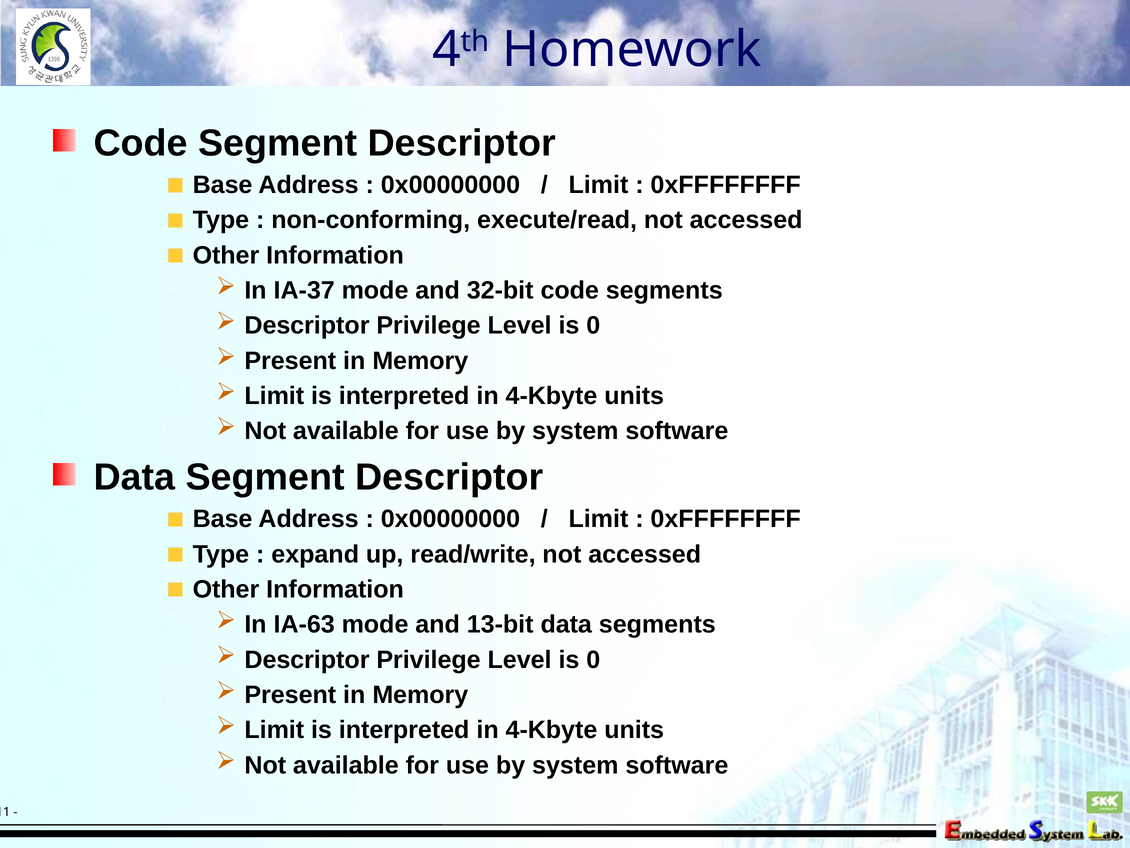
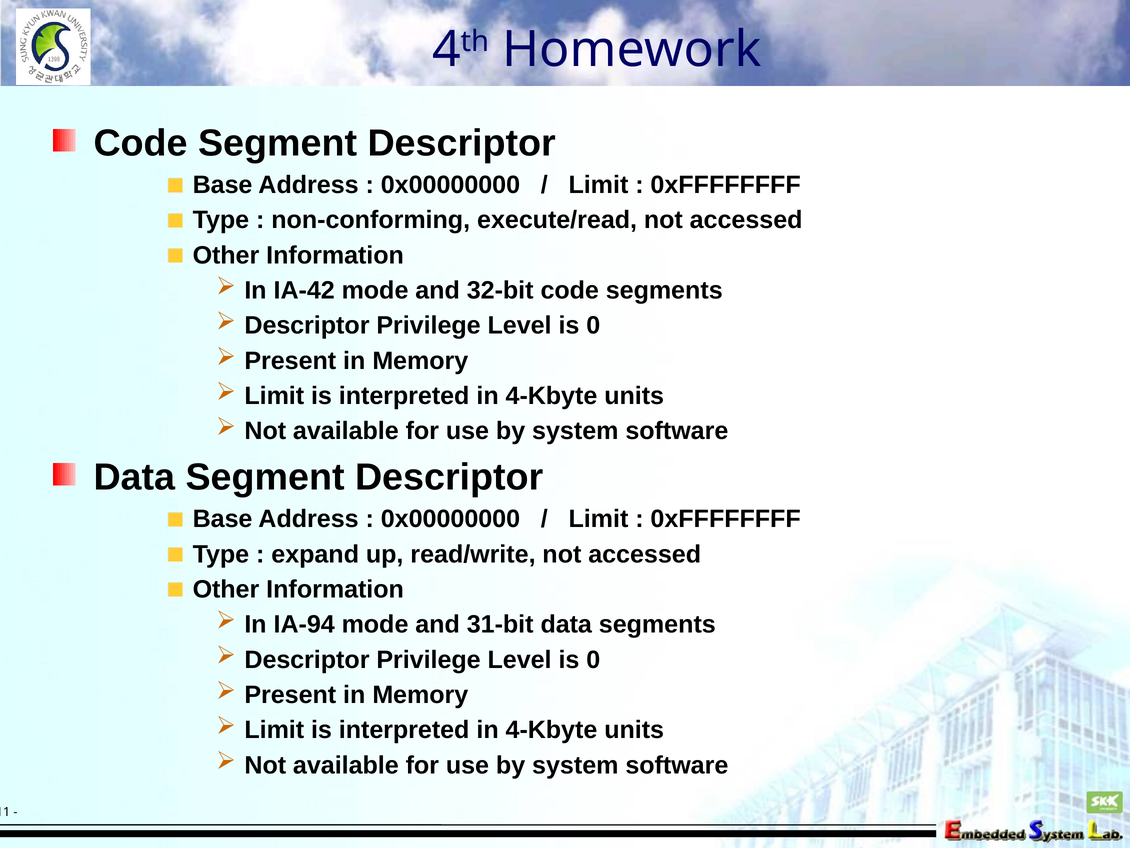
IA-37: IA-37 -> IA-42
IA-63: IA-63 -> IA-94
13-bit: 13-bit -> 31-bit
